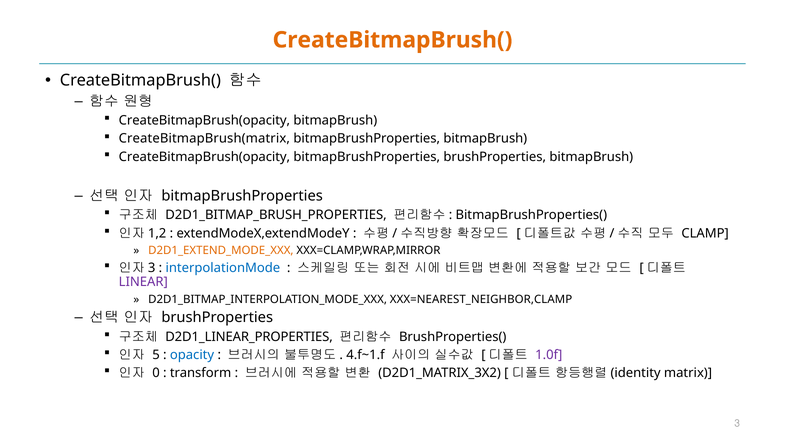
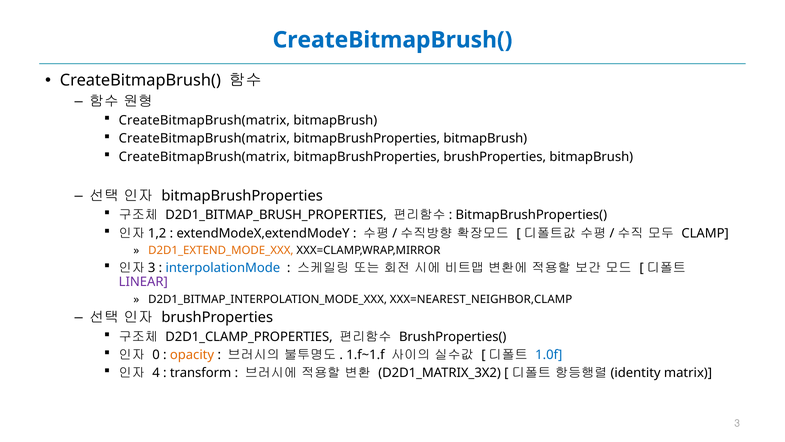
CreateBitmapBrush( at (392, 40) colour: orange -> blue
CreateBitmapBrush(opacity at (204, 120): CreateBitmapBrush(opacity -> CreateBitmapBrush(matrix
CreateBitmapBrush(opacity at (204, 157): CreateBitmapBrush(opacity -> CreateBitmapBrush(matrix
D2D1_LINEAR_PROPERTIES: D2D1_LINEAR_PROPERTIES -> D2D1_CLAMP_PROPERTIES
5: 5 -> 0
opacity colour: blue -> orange
4.f~1.f: 4.f~1.f -> 1.f~1.f
1.0f colour: purple -> blue
0: 0 -> 4
